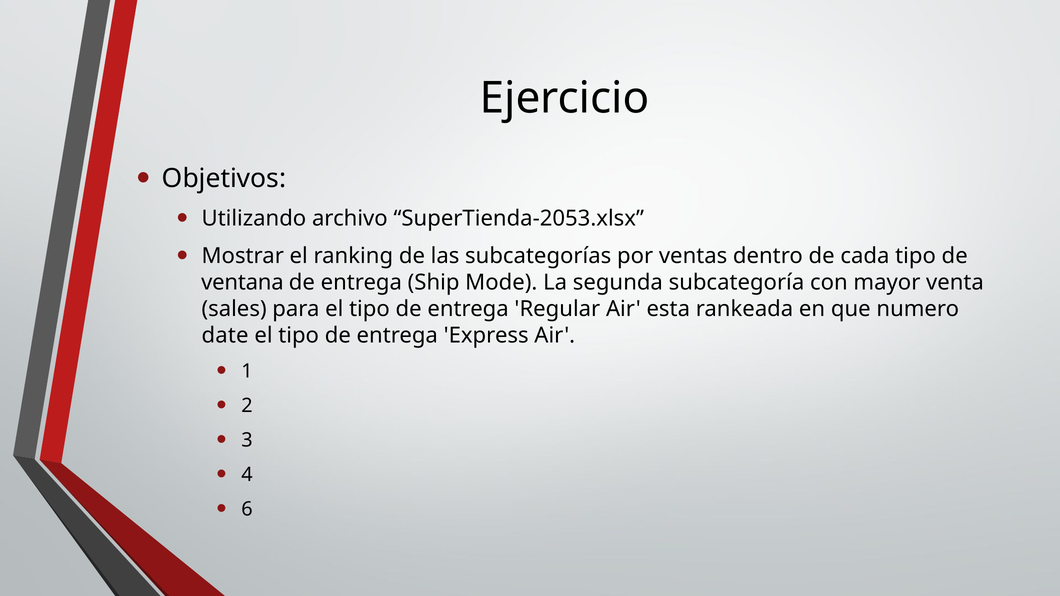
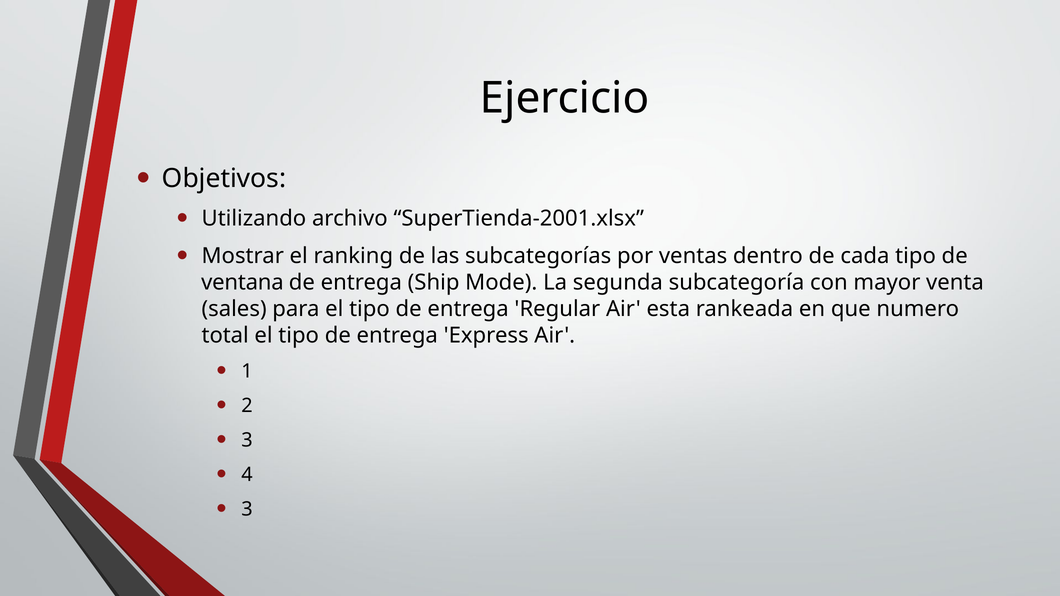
SuperTienda-2053.xlsx: SuperTienda-2053.xlsx -> SuperTienda-2001.xlsx
date: date -> total
6 at (247, 509): 6 -> 3
